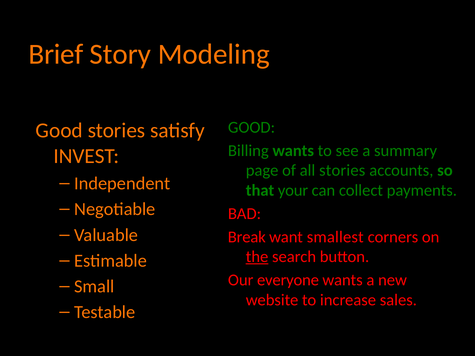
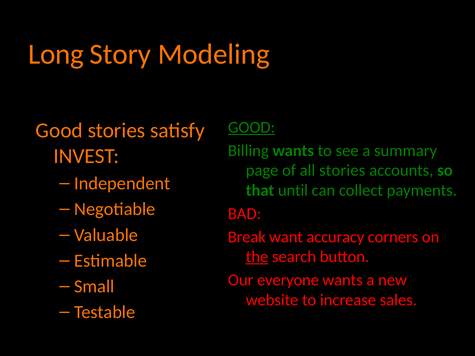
Brief: Brief -> Long
GOOD at (252, 127) underline: none -> present
your: your -> until
smallest: smallest -> accuracy
